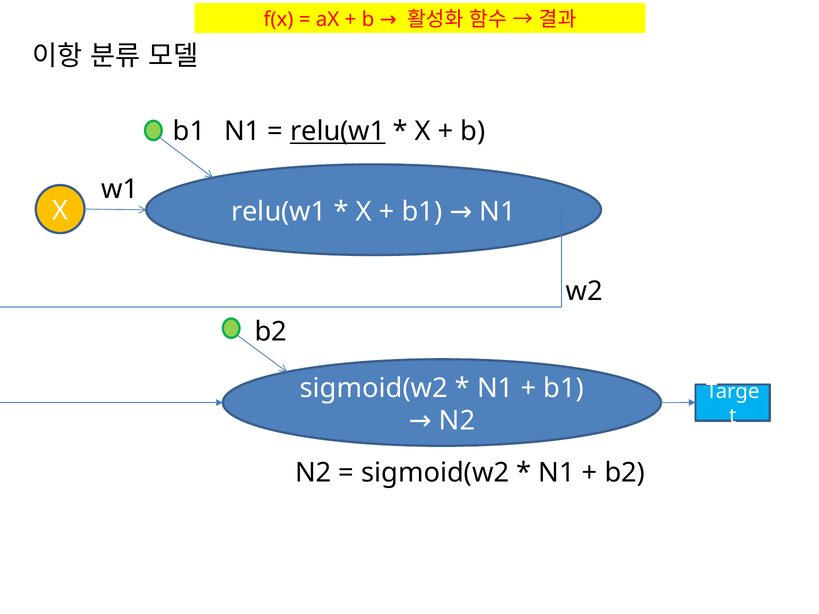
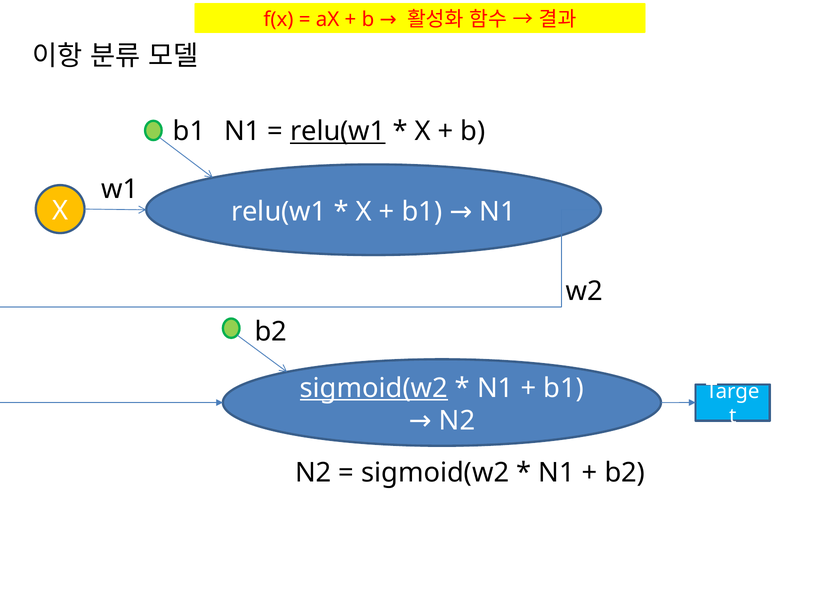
sigmoid(w2 at (374, 388) underline: none -> present
